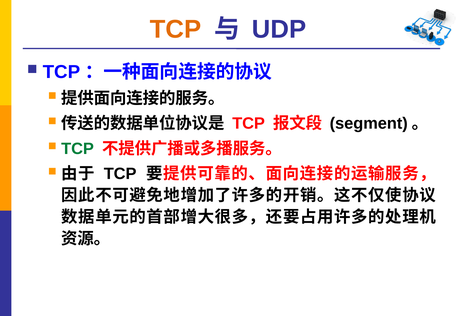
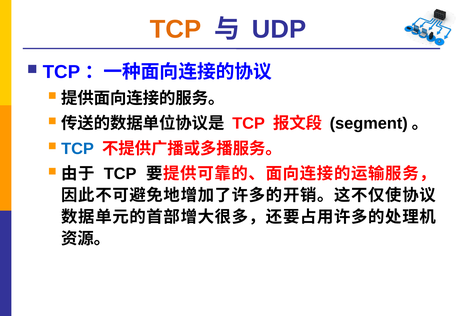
TCP at (78, 149) colour: green -> blue
